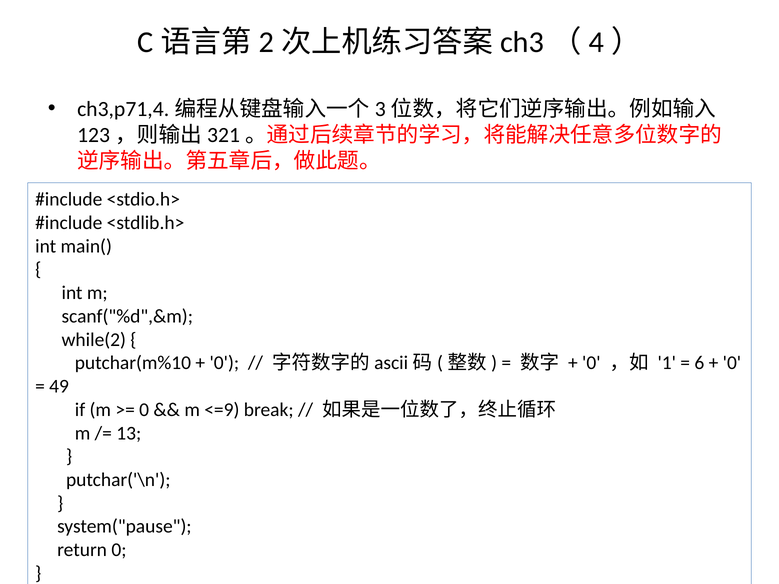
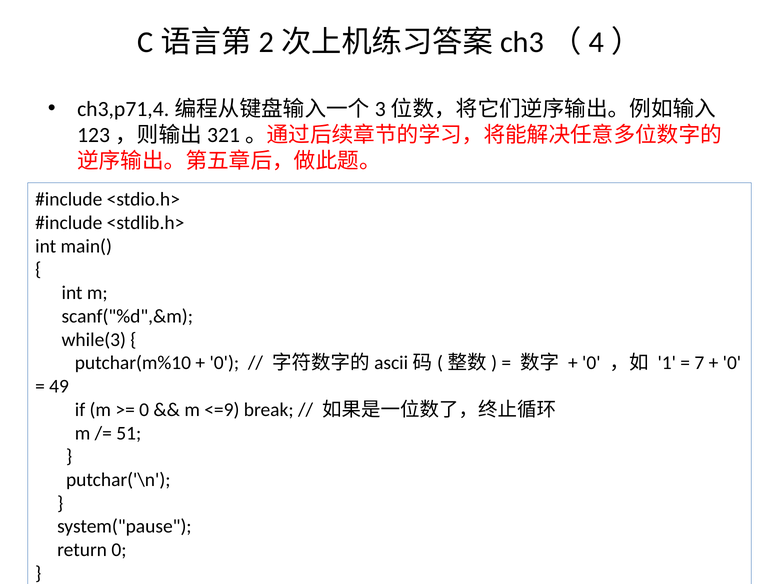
while(2: while(2 -> while(3
6: 6 -> 7
13: 13 -> 51
